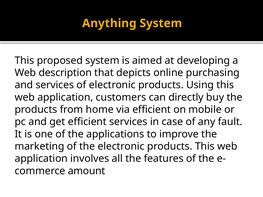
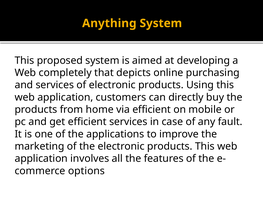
description: description -> completely
amount: amount -> options
